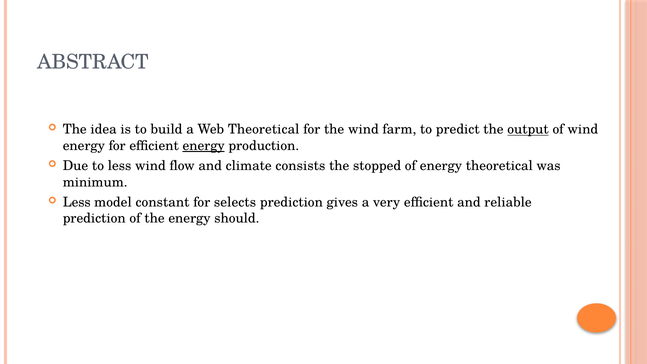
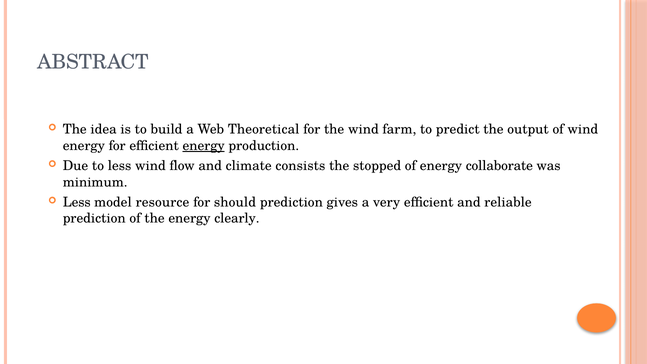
output underline: present -> none
energy theoretical: theoretical -> collaborate
constant: constant -> resource
selects: selects -> should
should: should -> clearly
